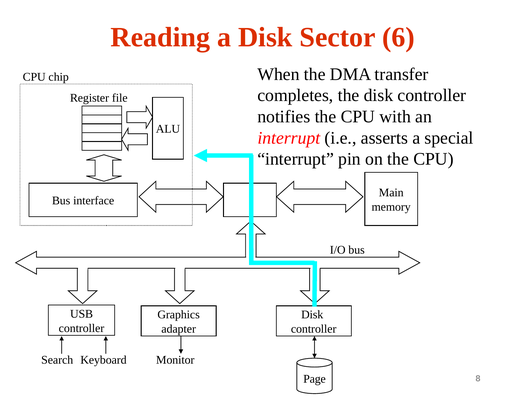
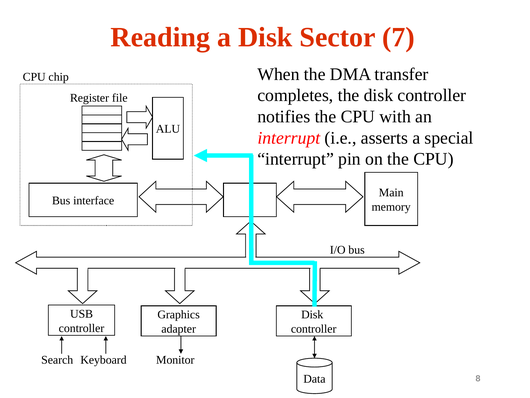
6: 6 -> 7
Page: Page -> Data
